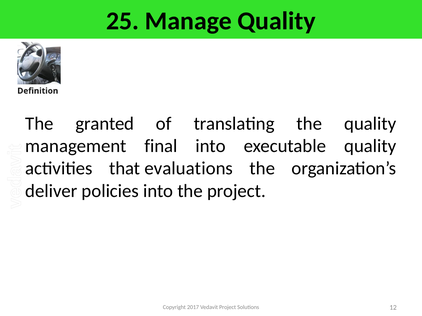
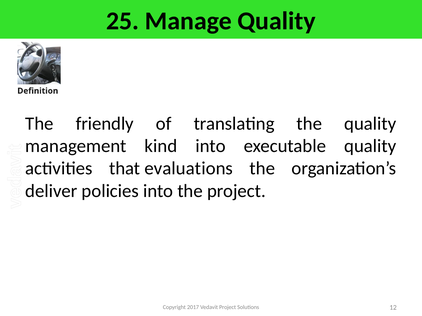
granted: granted -> friendly
final: final -> kind
